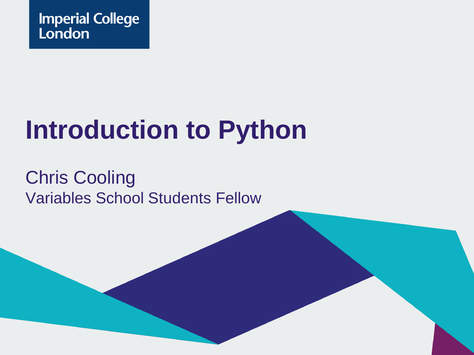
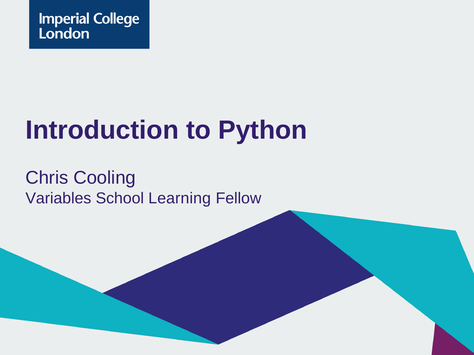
Students: Students -> Learning
